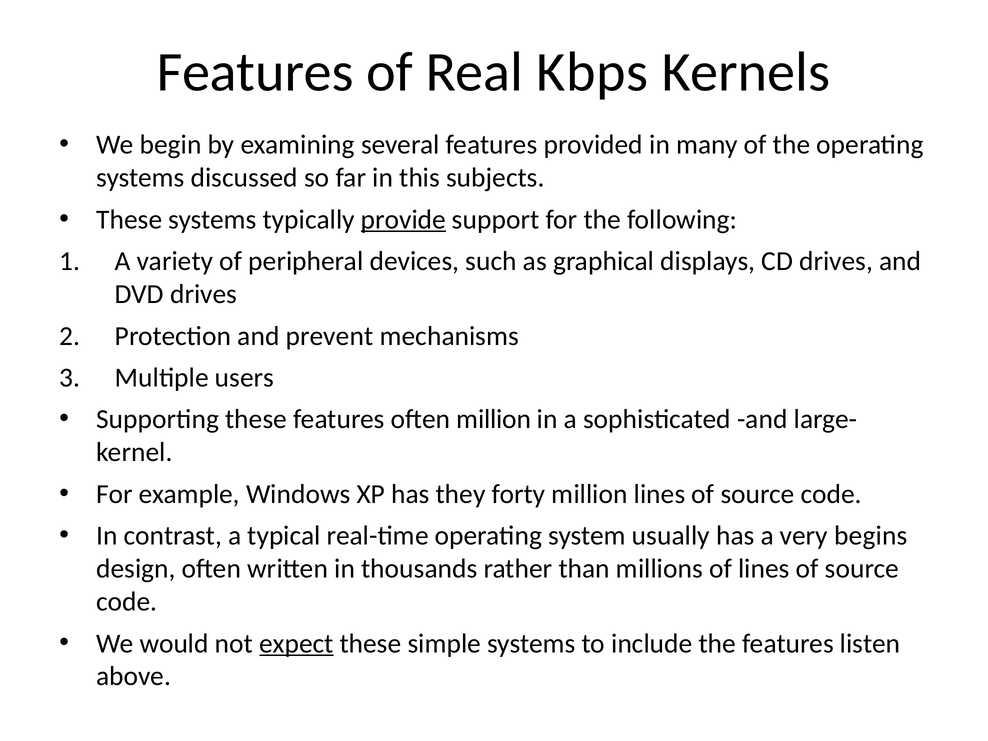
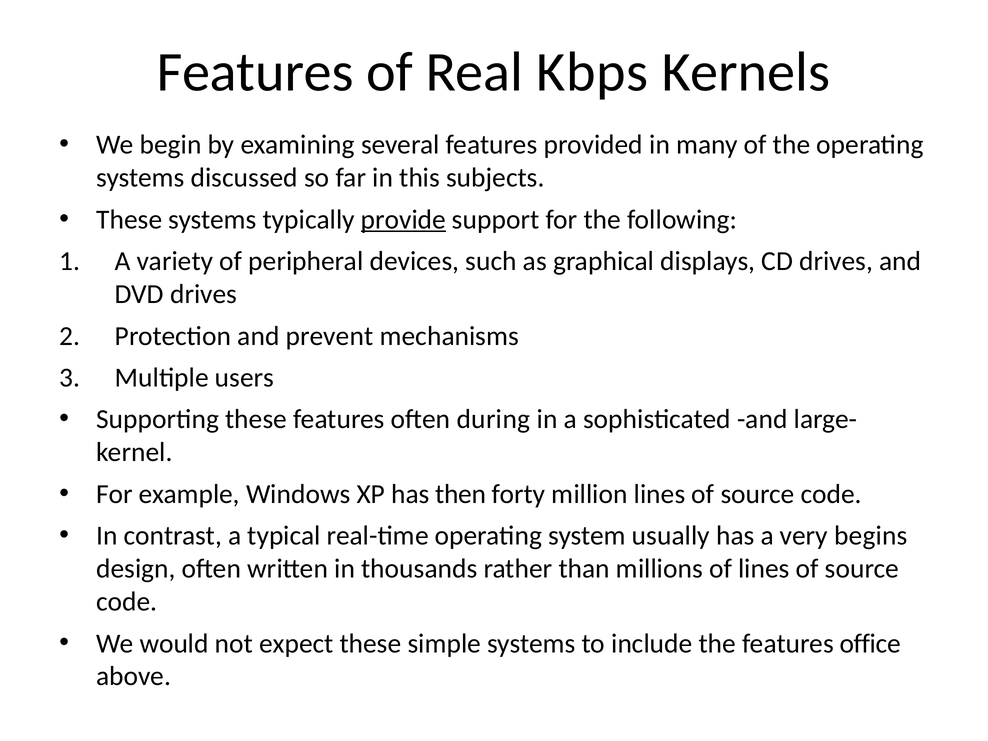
often million: million -> during
they: they -> then
expect underline: present -> none
listen: listen -> office
